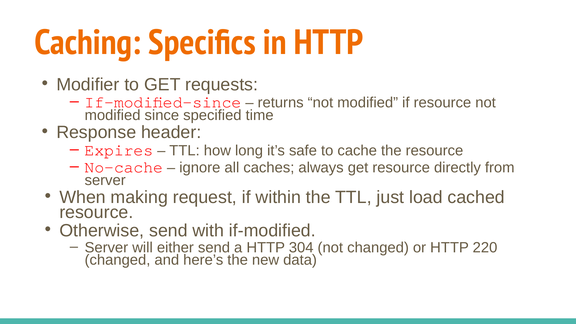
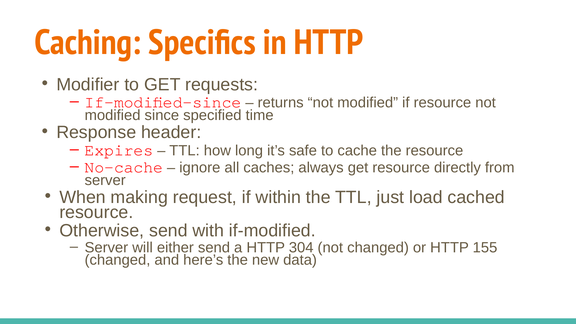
220: 220 -> 155
